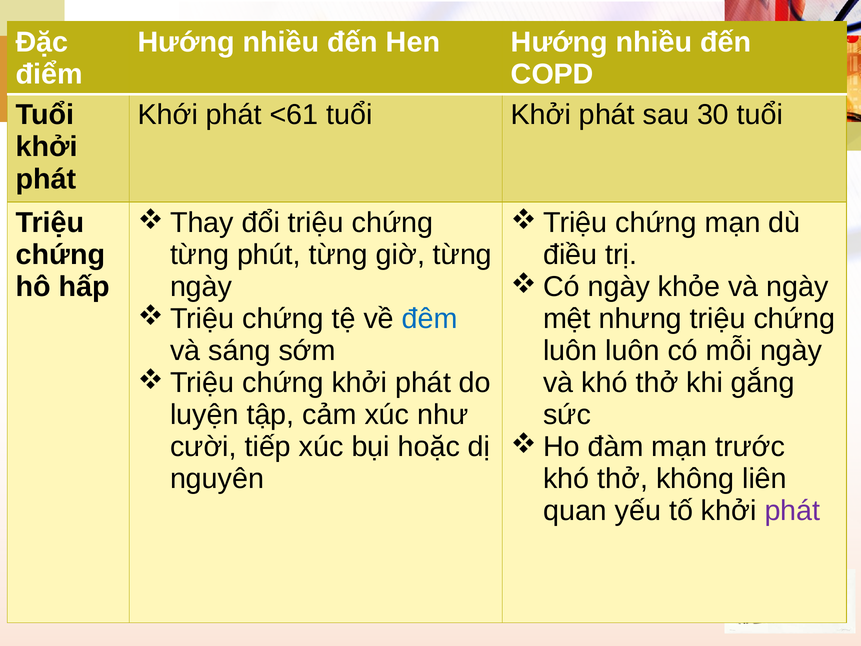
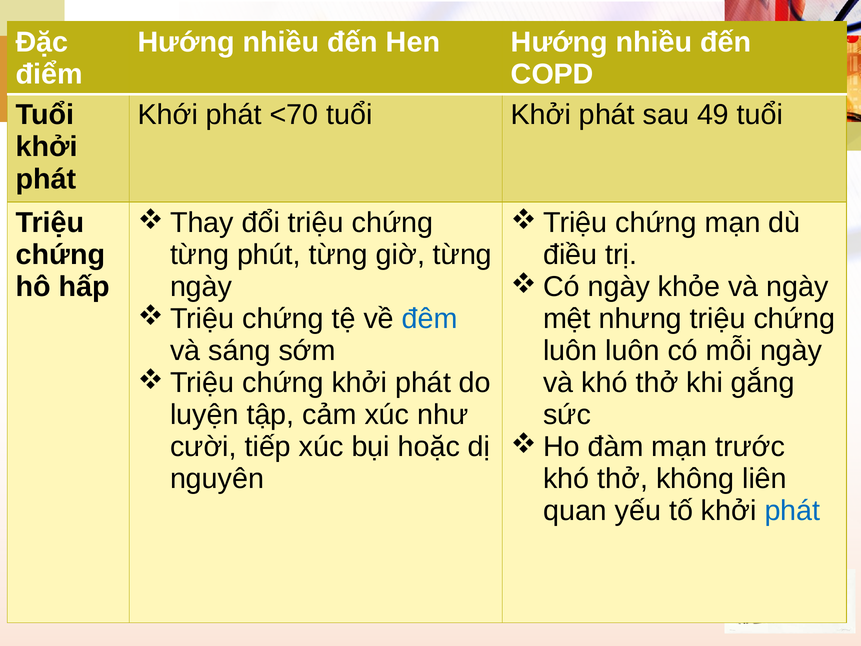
<61: <61 -> <70
30: 30 -> 49
phát at (792, 511) colour: purple -> blue
